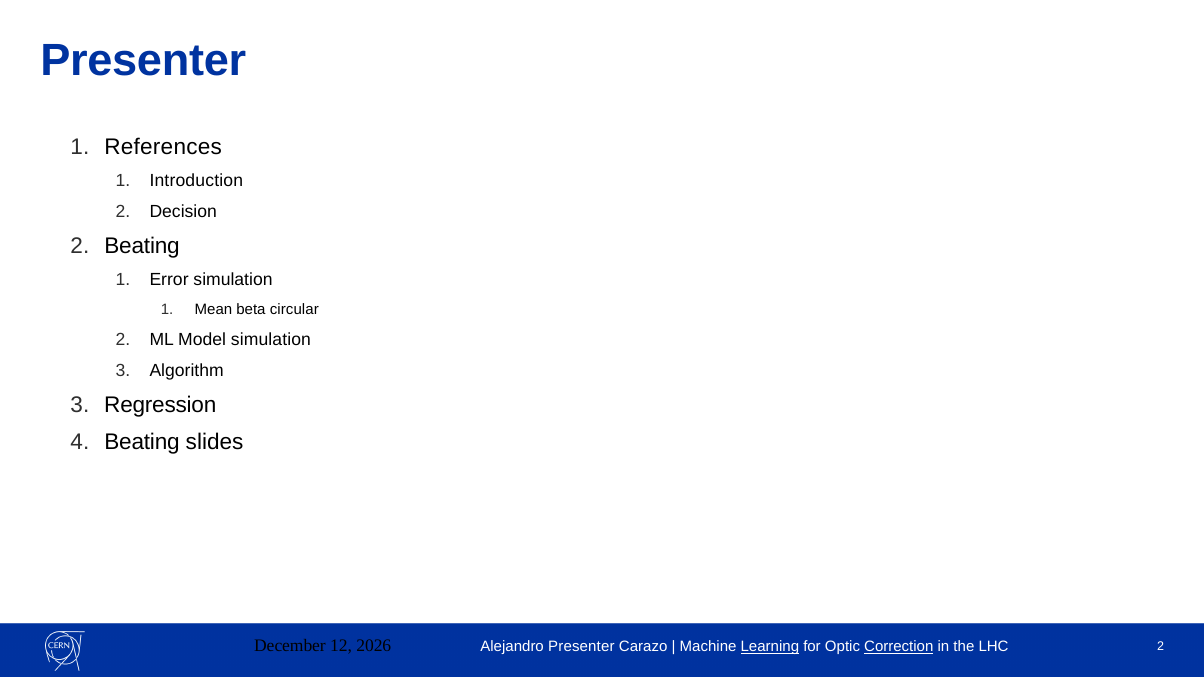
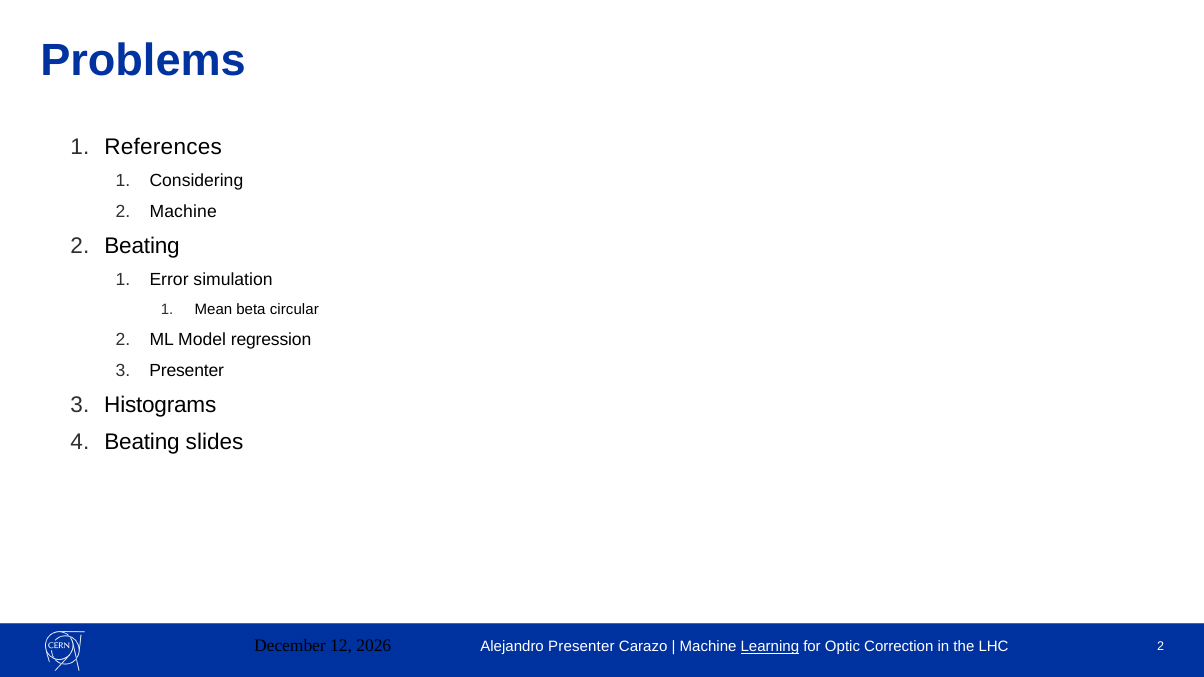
Presenter at (143, 61): Presenter -> Problems
Introduction: Introduction -> Considering
2 Decision: Decision -> Machine
Model simulation: simulation -> regression
Algorithm at (187, 370): Algorithm -> Presenter
Regression: Regression -> Histograms
Correction underline: present -> none
